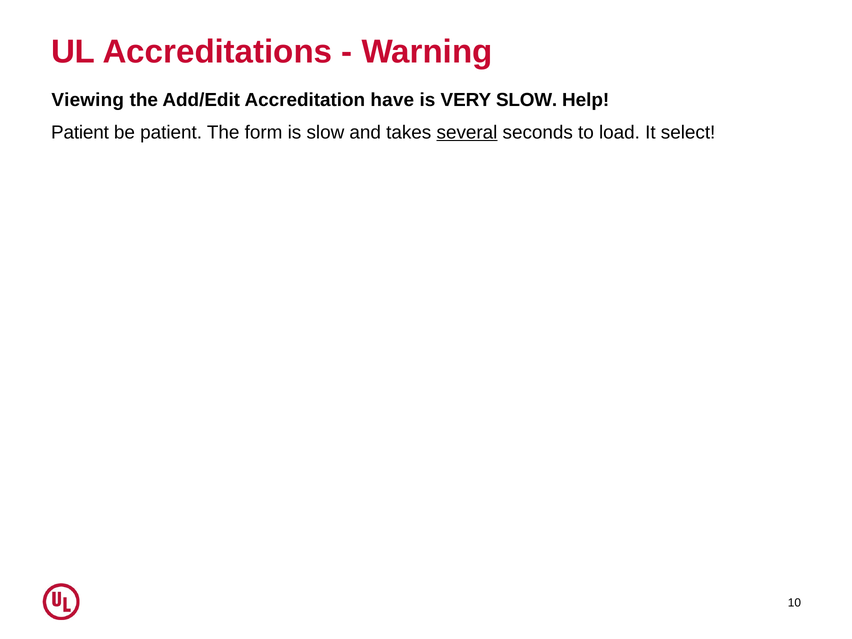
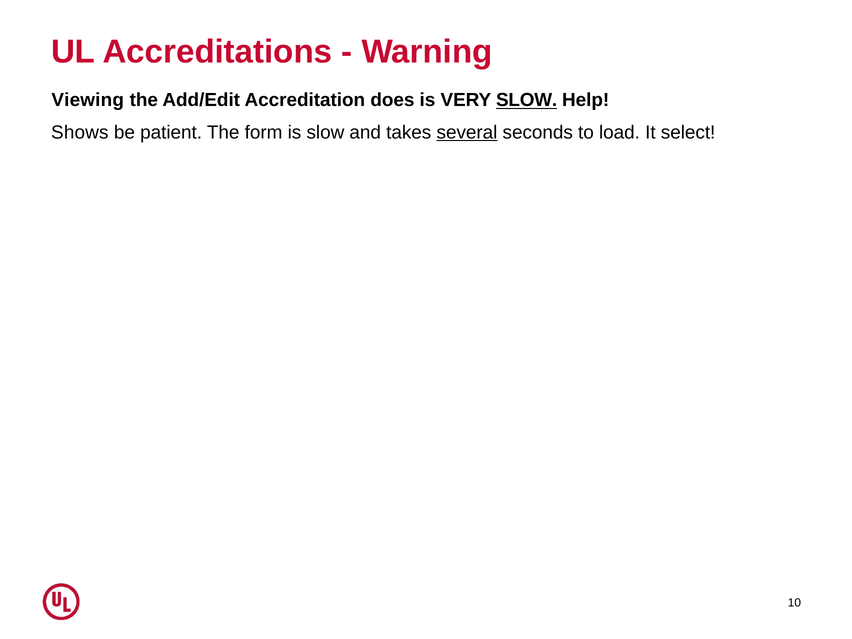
have: have -> does
SLOW at (527, 100) underline: none -> present
Patient at (80, 132): Patient -> Shows
